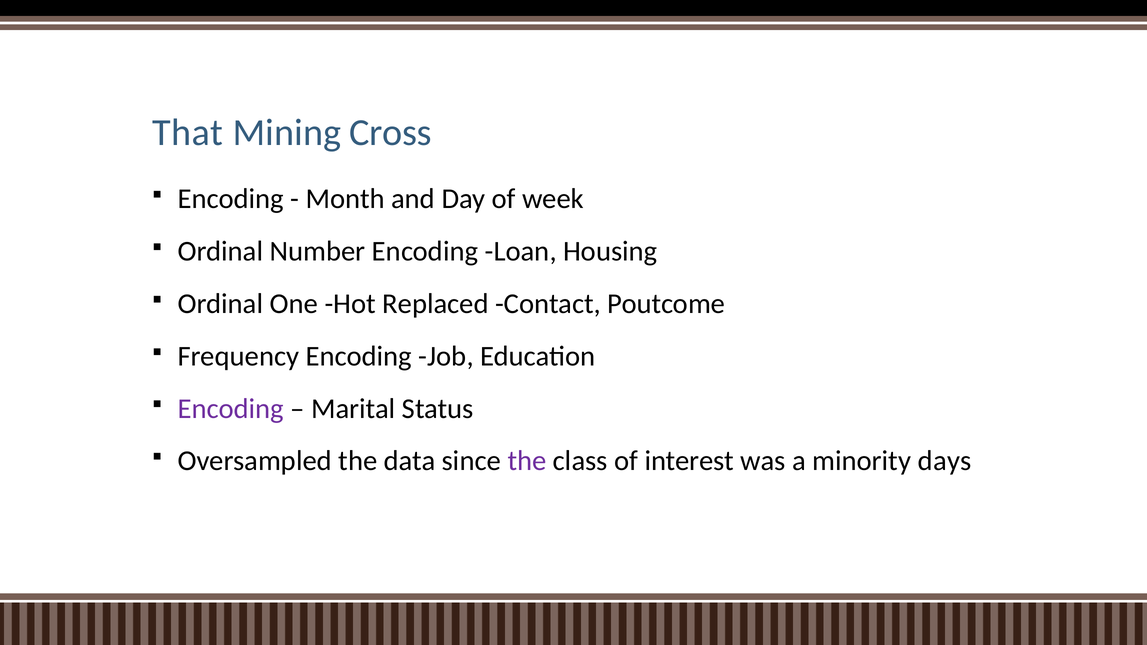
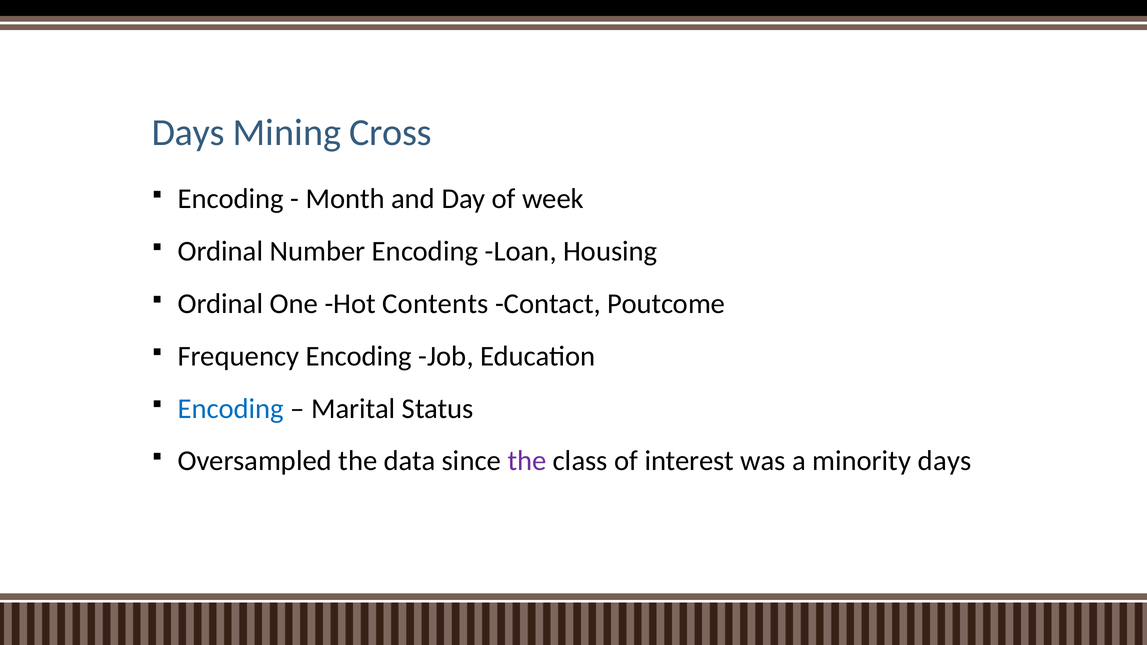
That at (188, 133): That -> Days
Replaced: Replaced -> Contents
Encoding at (231, 409) colour: purple -> blue
